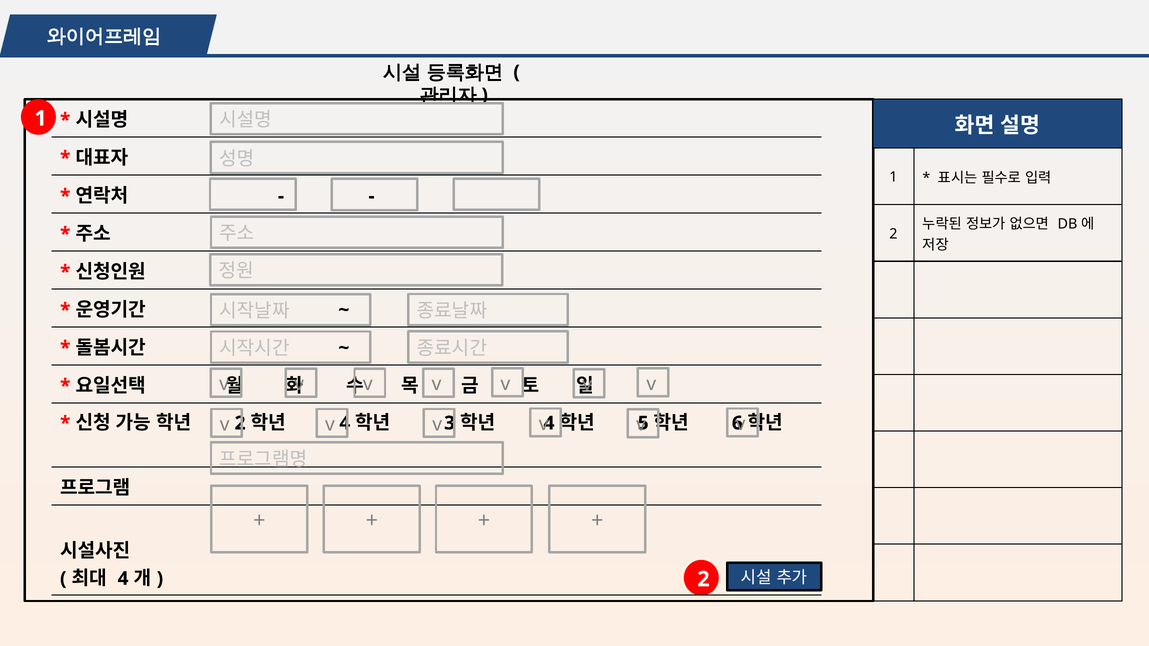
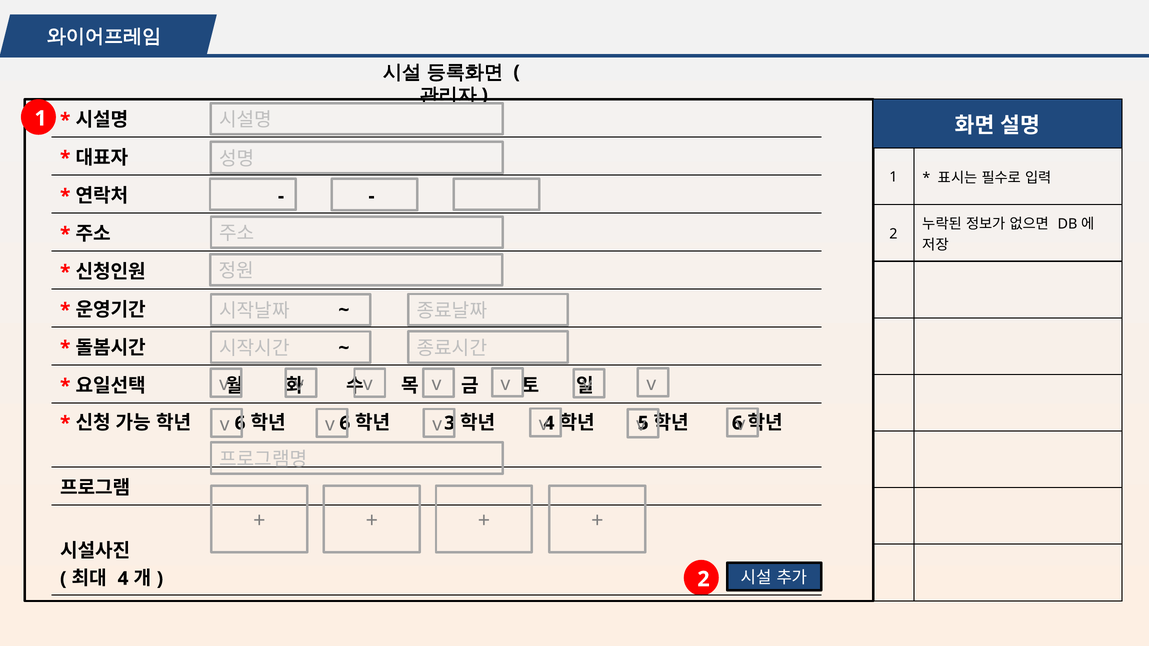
2 at (240, 423): 2 -> 6
4 at (345, 423): 4 -> 6
